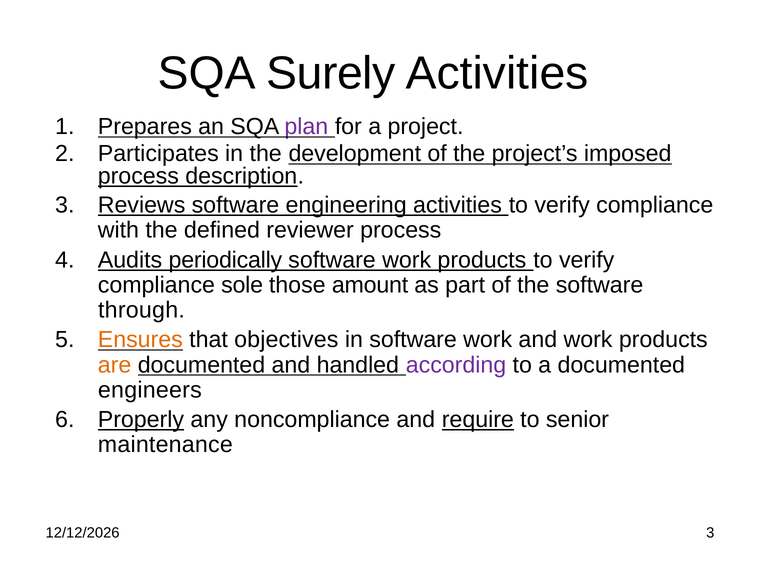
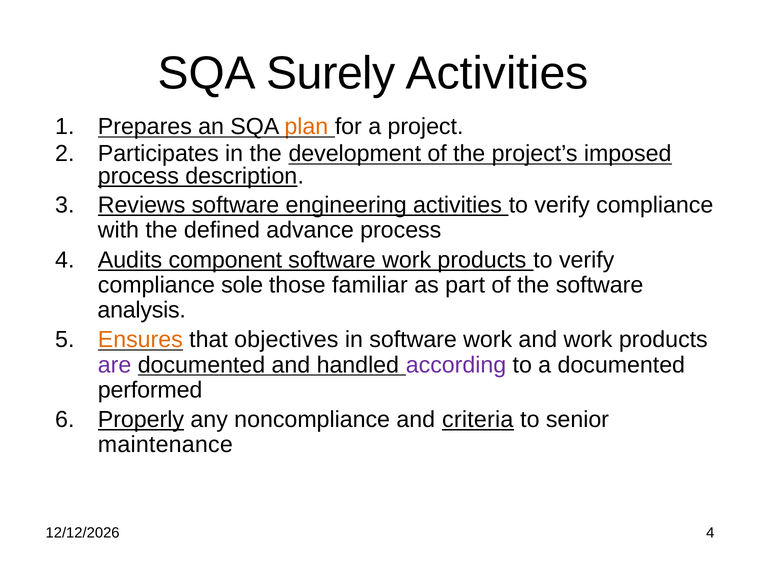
plan colour: purple -> orange
reviewer: reviewer -> advance
periodically: periodically -> component
amount: amount -> familiar
through: through -> analysis
are colour: orange -> purple
engineers: engineers -> performed
require: require -> criteria
3 at (710, 533): 3 -> 4
